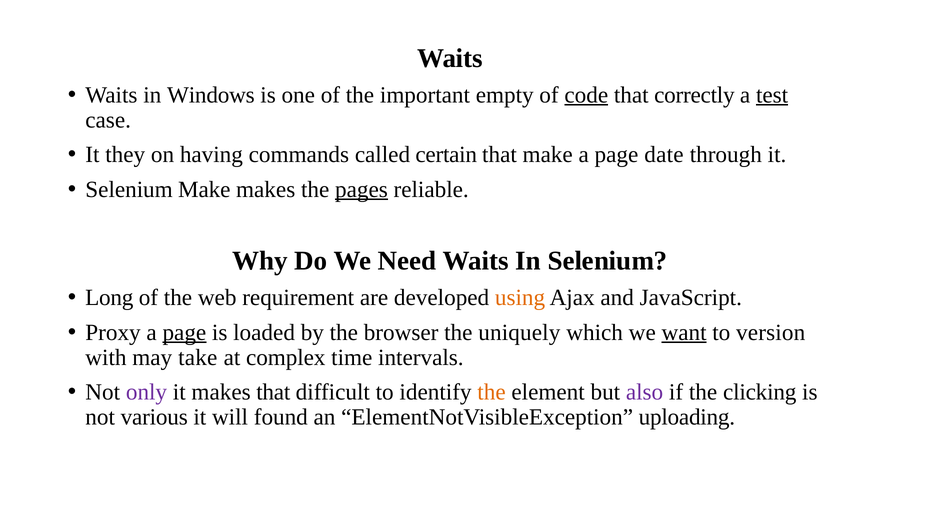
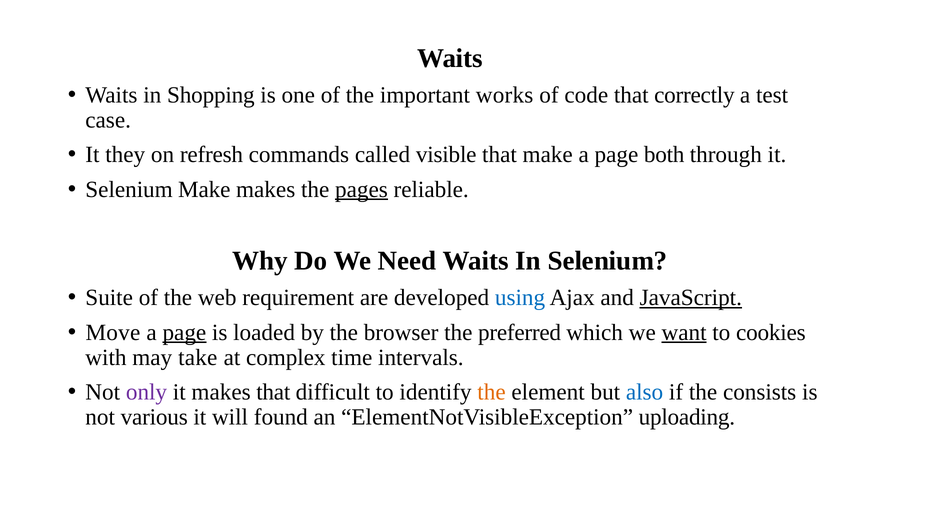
Windows: Windows -> Shopping
empty: empty -> works
code underline: present -> none
test underline: present -> none
having: having -> refresh
certain: certain -> visible
date: date -> both
Long: Long -> Suite
using colour: orange -> blue
JavaScript underline: none -> present
Proxy: Proxy -> Move
uniquely: uniquely -> preferred
version: version -> cookies
also colour: purple -> blue
clicking: clicking -> consists
